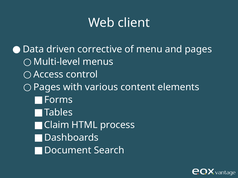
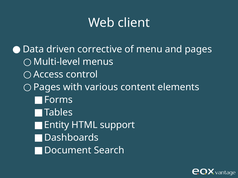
Claim: Claim -> Entity
process: process -> support
